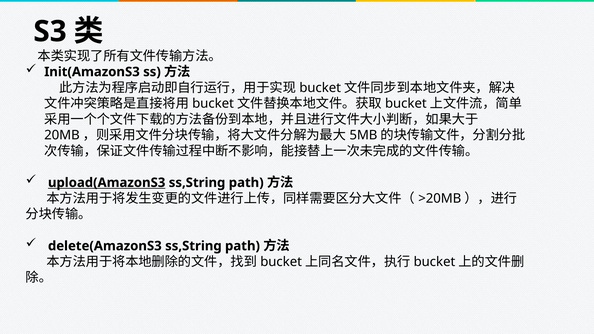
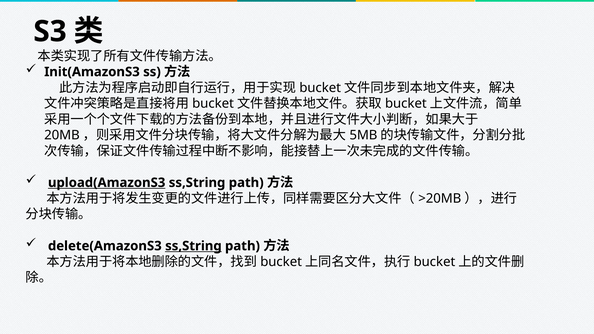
ss,String at (193, 246) underline: none -> present
